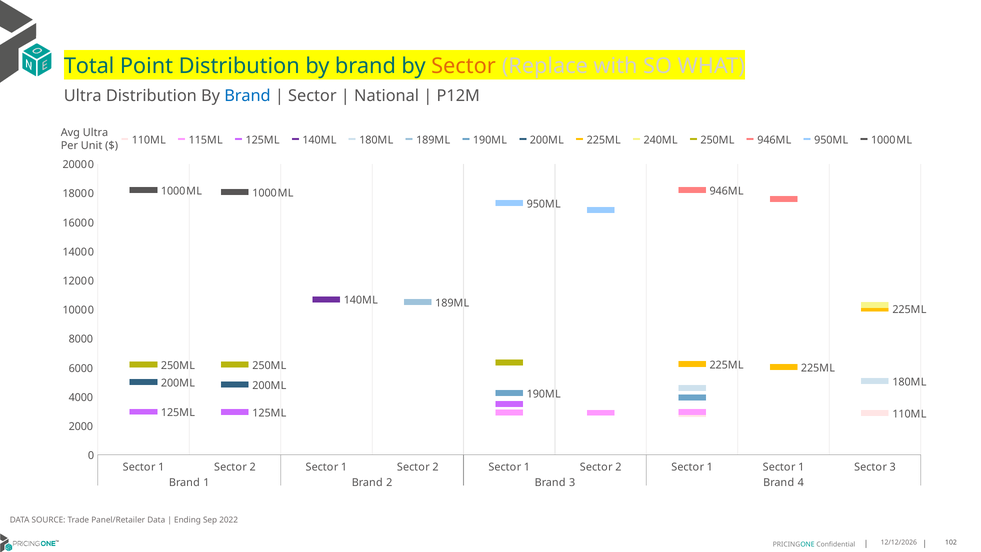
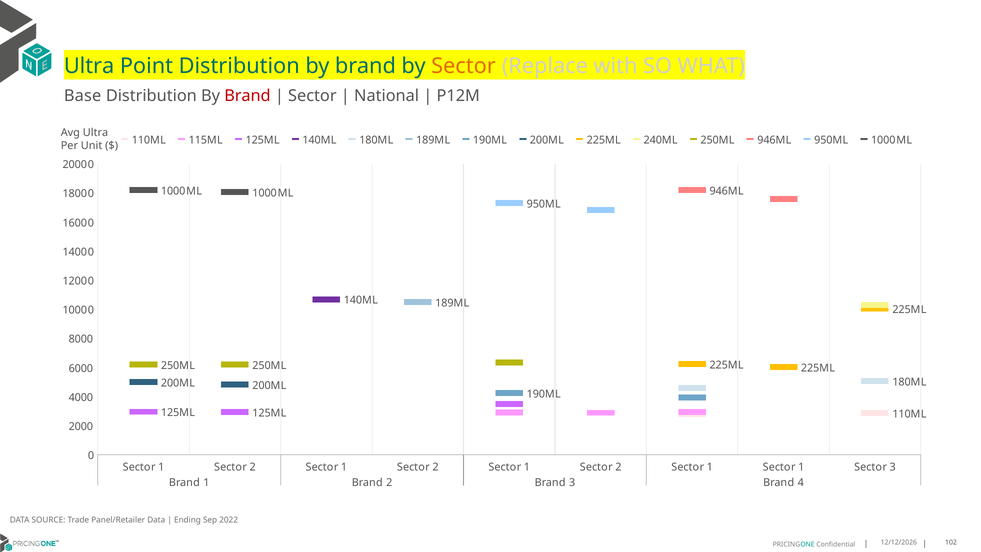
Total at (89, 66): Total -> Ultra
Ultra at (83, 96): Ultra -> Base
Brand at (247, 96) colour: blue -> red
